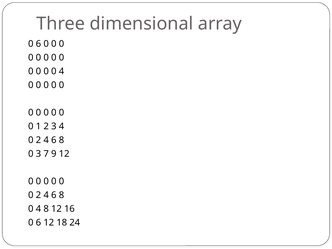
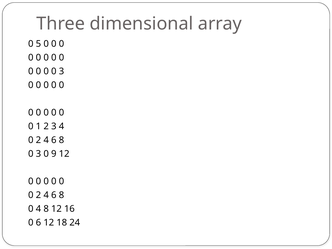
6 at (38, 44): 6 -> 5
0 0 4: 4 -> 3
7 at (46, 154): 7 -> 0
